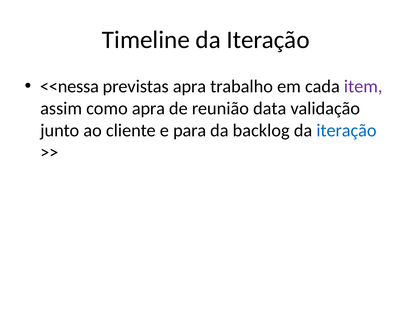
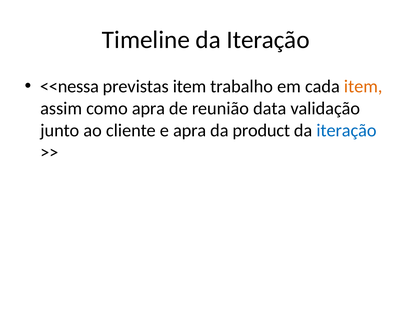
previstas apra: apra -> item
item at (363, 86) colour: purple -> orange
e para: para -> apra
backlog: backlog -> product
